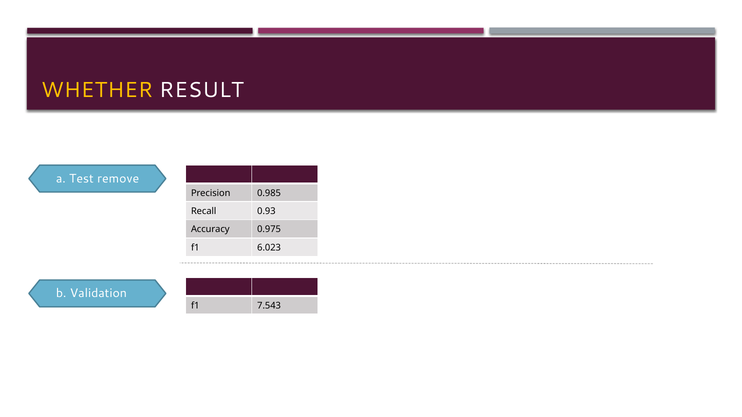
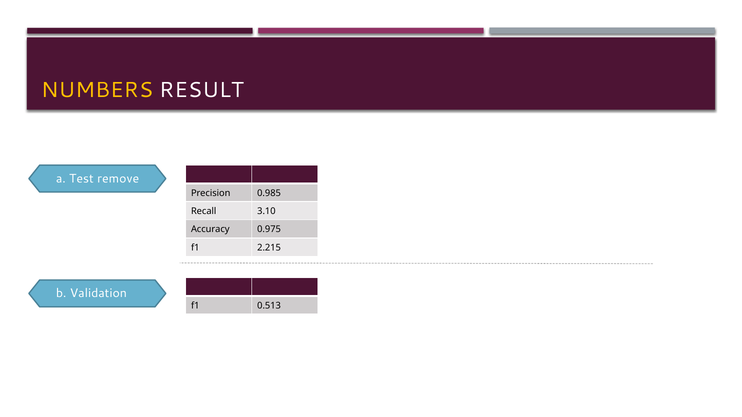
WHETHER: WHETHER -> NUMBERS
0.93: 0.93 -> 3.10
6.023: 6.023 -> 2.215
7.543: 7.543 -> 0.513
